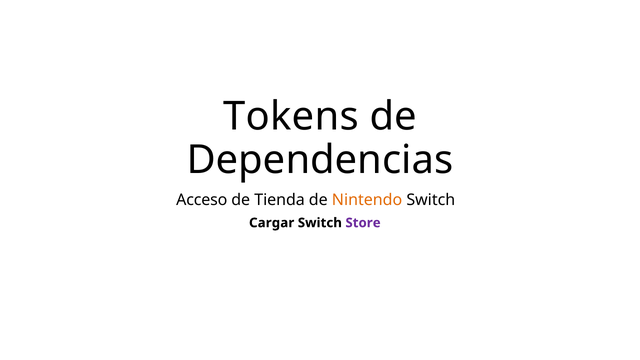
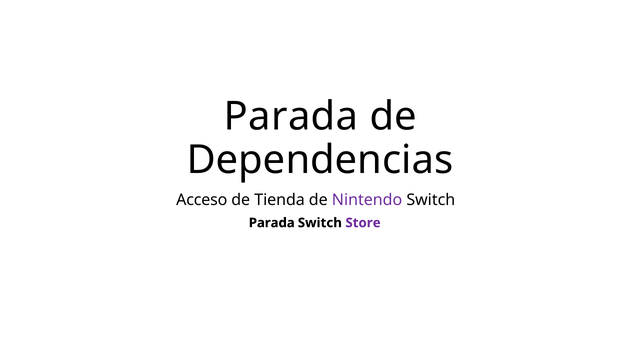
Tokens at (291, 117): Tokens -> Parada
Nintendo colour: orange -> purple
Cargar at (272, 223): Cargar -> Parada
